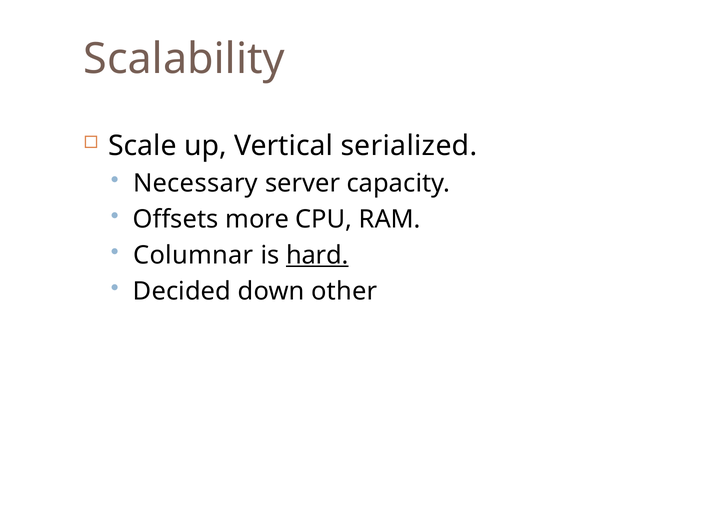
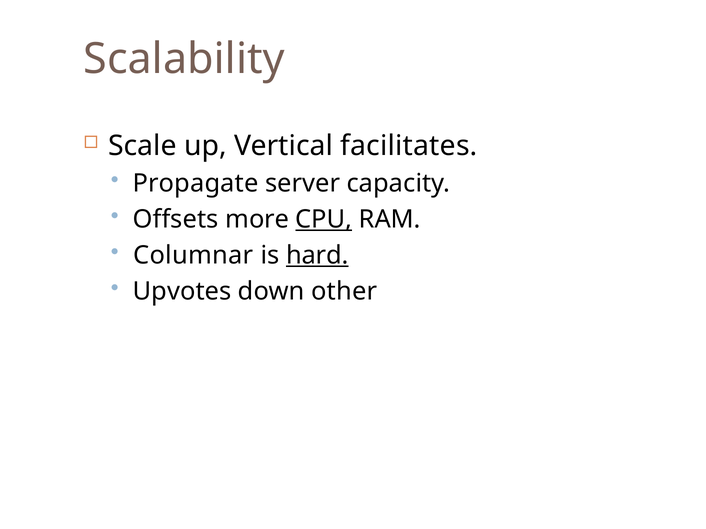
serialized: serialized -> facilitates
Necessary: Necessary -> Propagate
CPU underline: none -> present
Decided: Decided -> Upvotes
